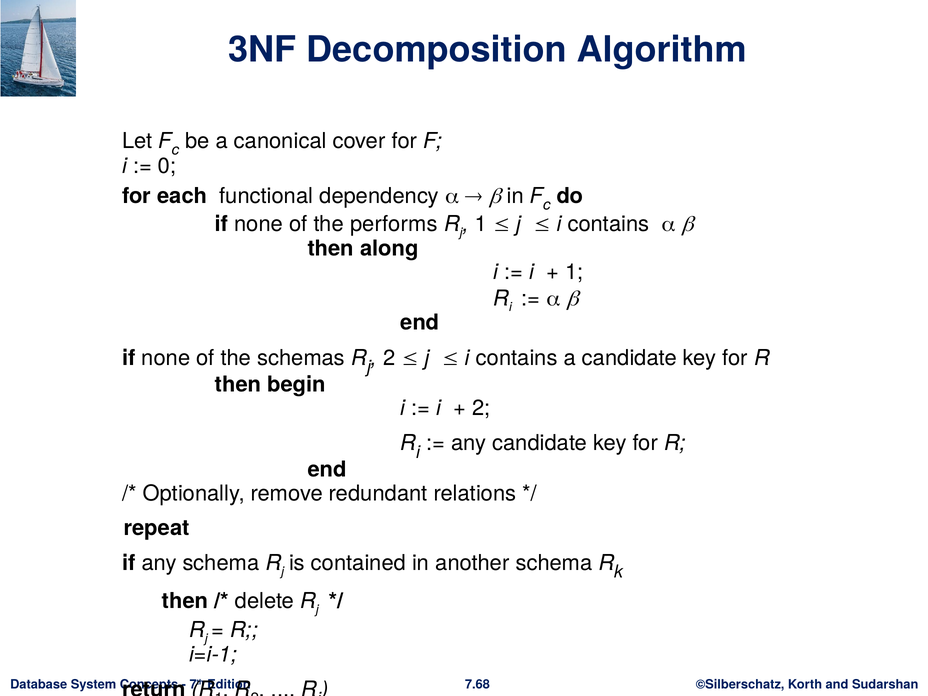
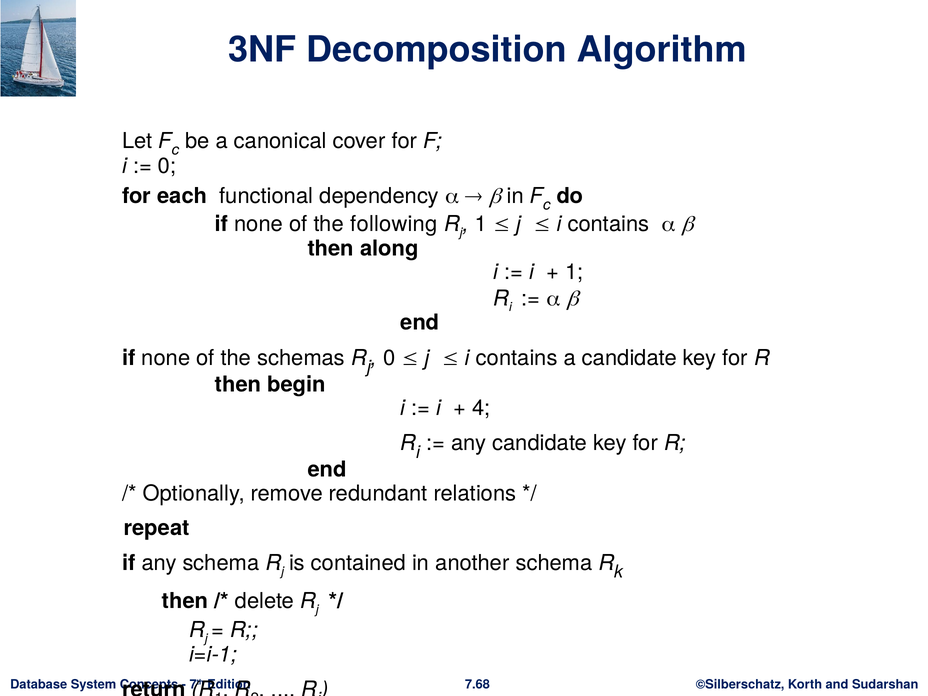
performs: performs -> following
2 at (389, 358): 2 -> 0
2 at (481, 408): 2 -> 4
